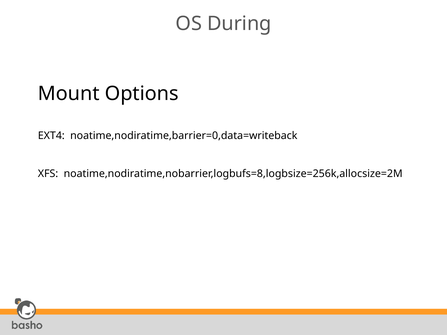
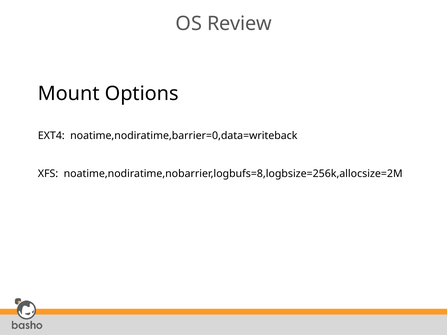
During: During -> Review
